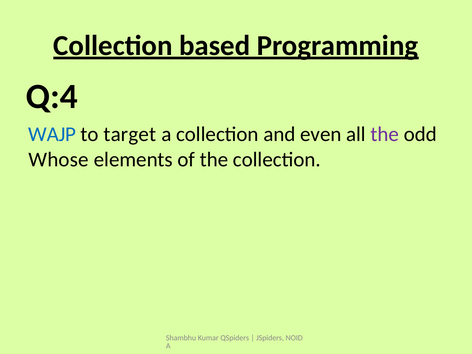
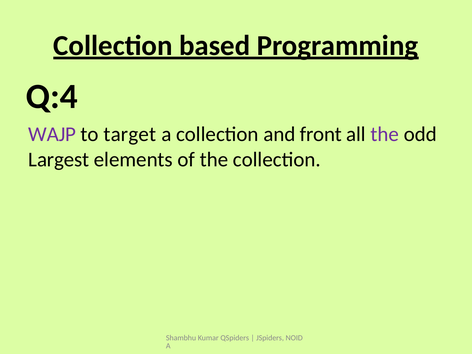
WAJP colour: blue -> purple
even: even -> front
Whose: Whose -> Largest
